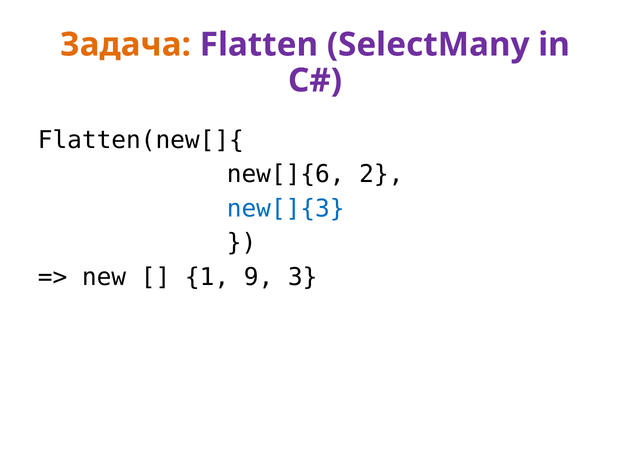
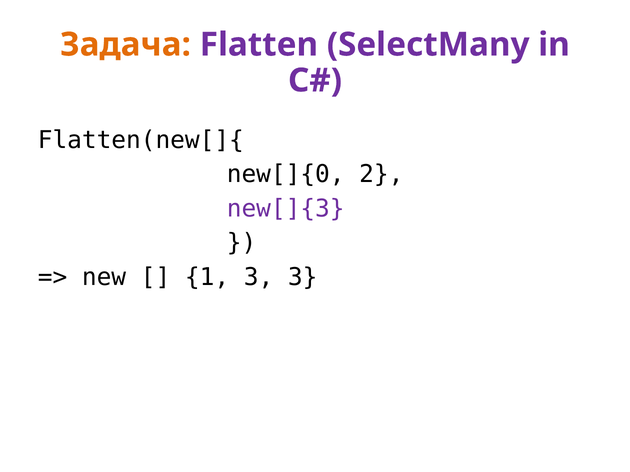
new[]{6: new[]{6 -> new[]{0
new[]{3 colour: blue -> purple
1 9: 9 -> 3
